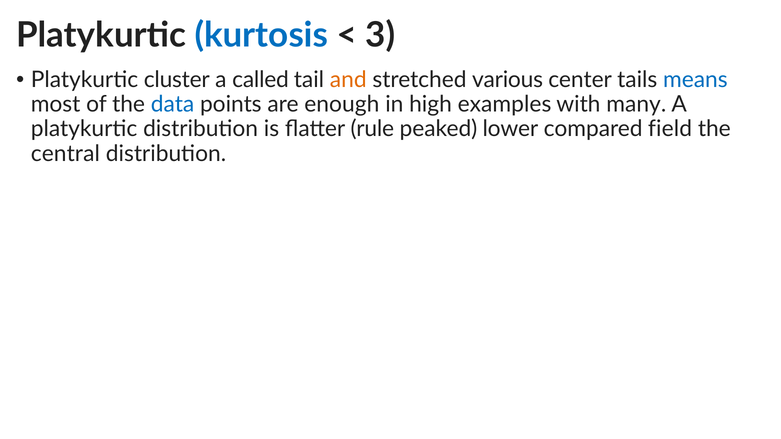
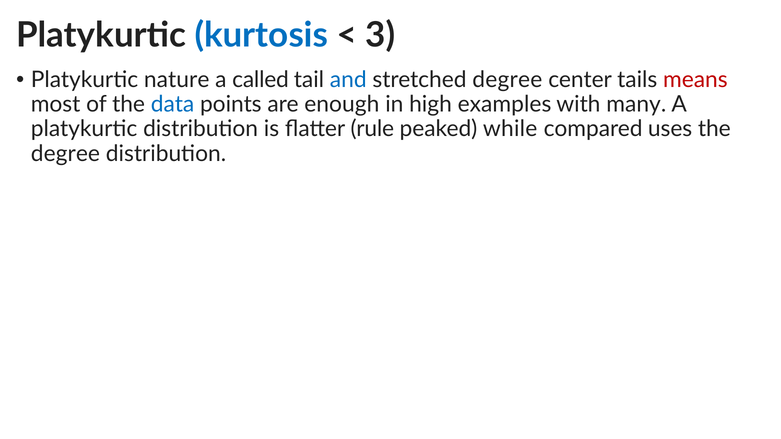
cluster: cluster -> nature
and colour: orange -> blue
stretched various: various -> degree
means colour: blue -> red
lower: lower -> while
field: field -> uses
central at (65, 154): central -> degree
